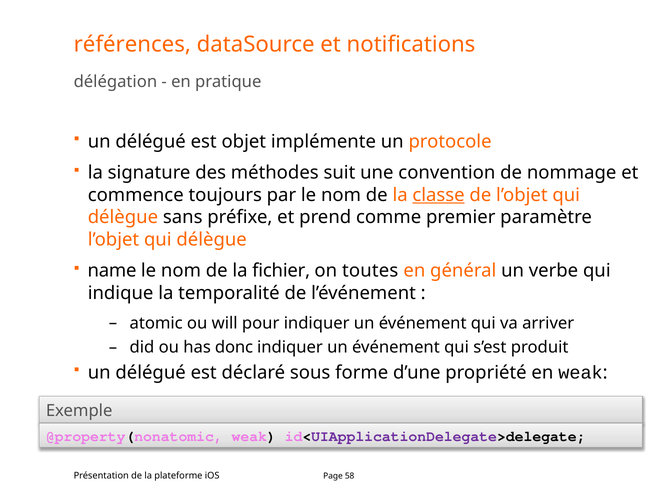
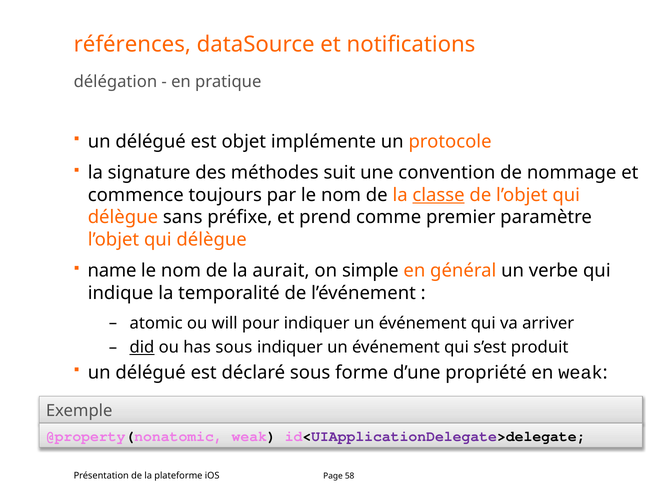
fichier: fichier -> aurait
toutes: toutes -> simple
did underline: none -> present
has donc: donc -> sous
